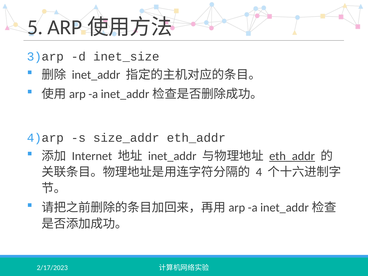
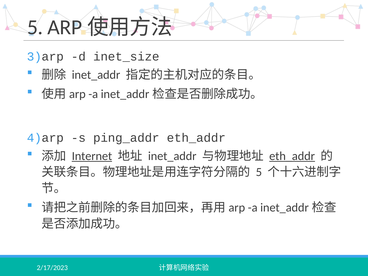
size_addr: size_addr -> ping_addr
Internet underline: none -> present
4 at (259, 172): 4 -> 5
